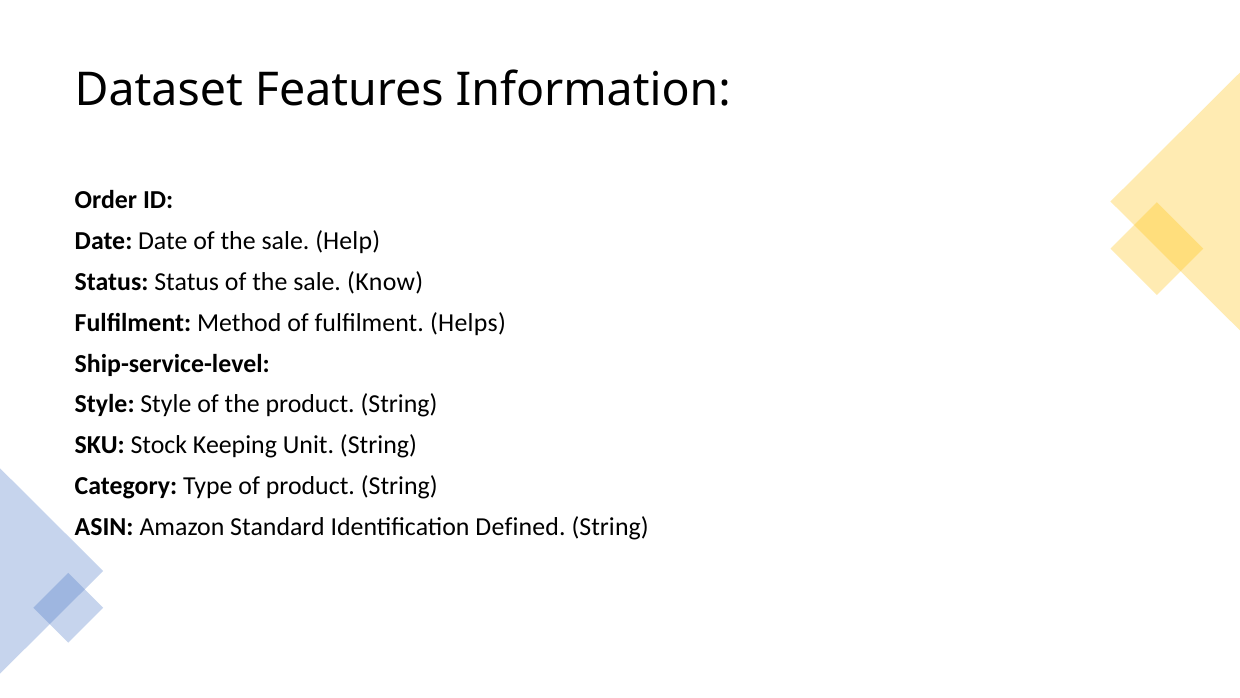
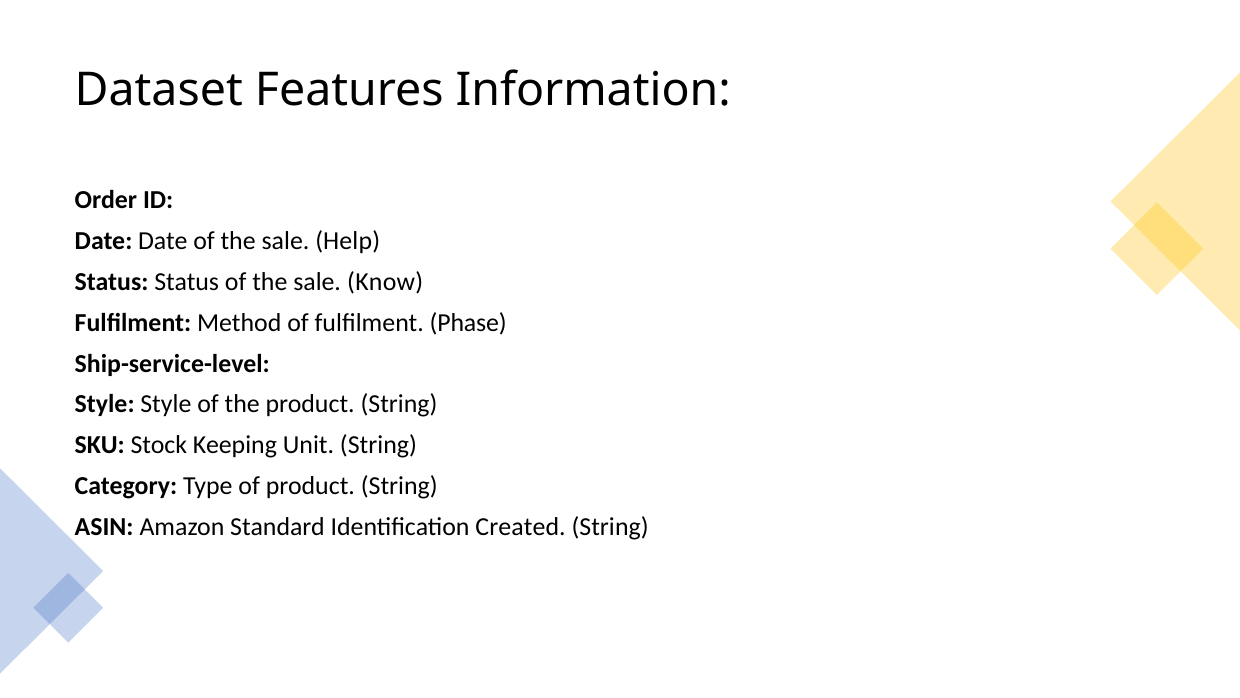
Helps: Helps -> Phase
Defined: Defined -> Created
